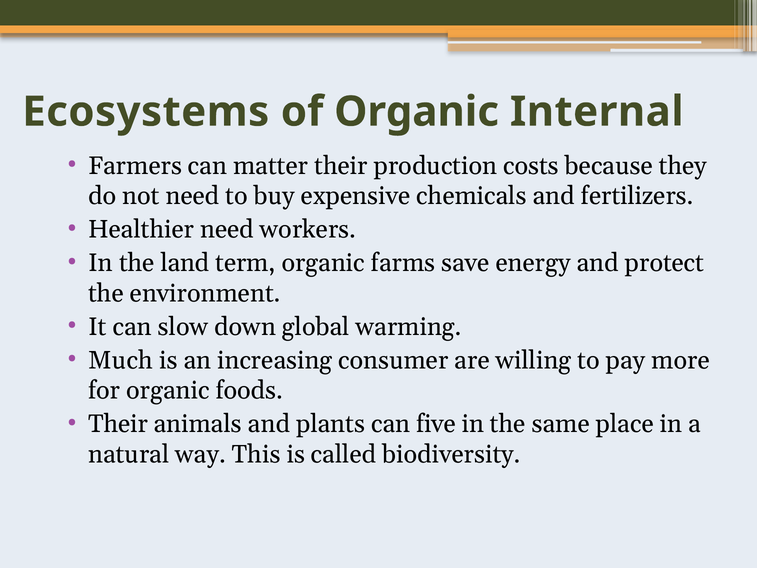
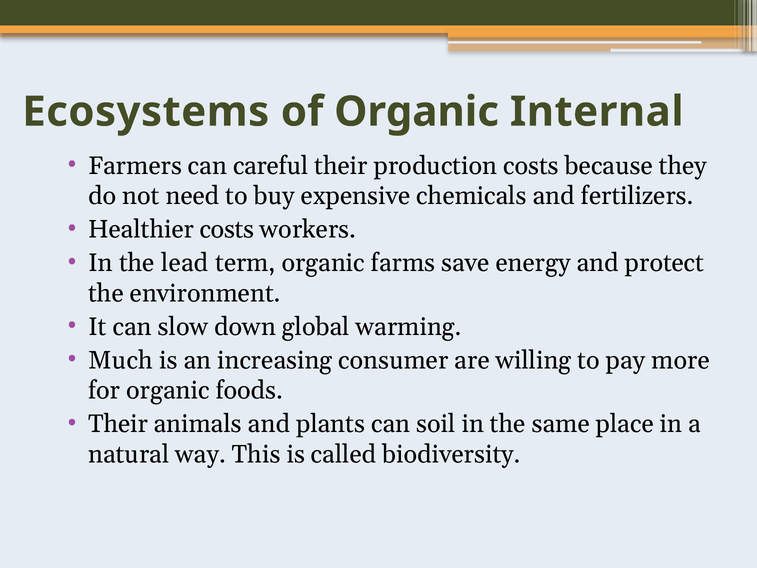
matter: matter -> careful
Healthier need: need -> costs
land: land -> lead
five: five -> soil
